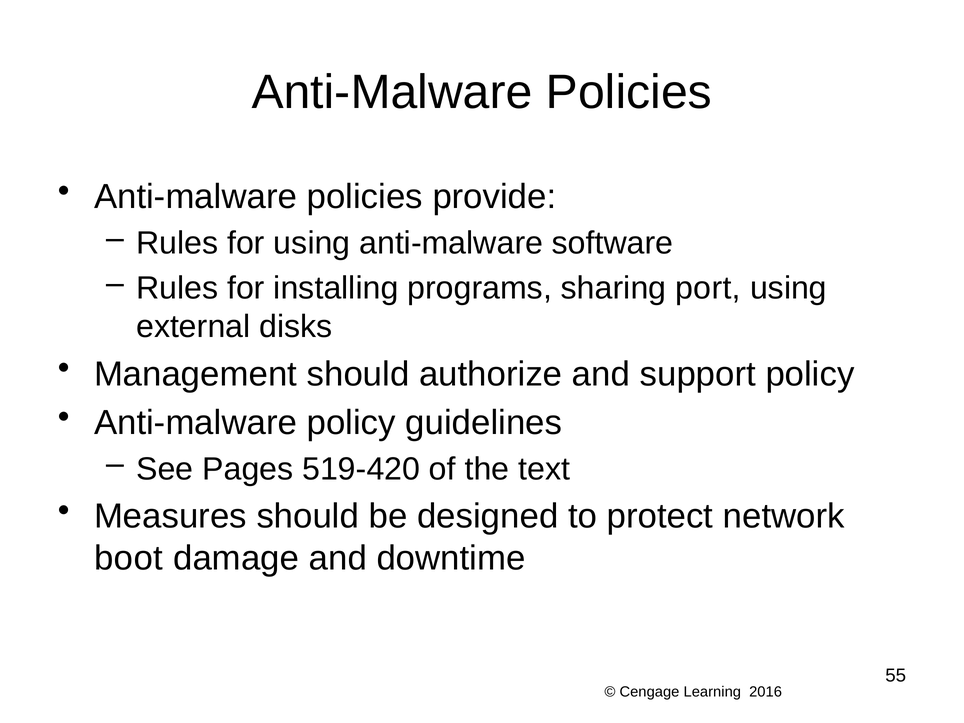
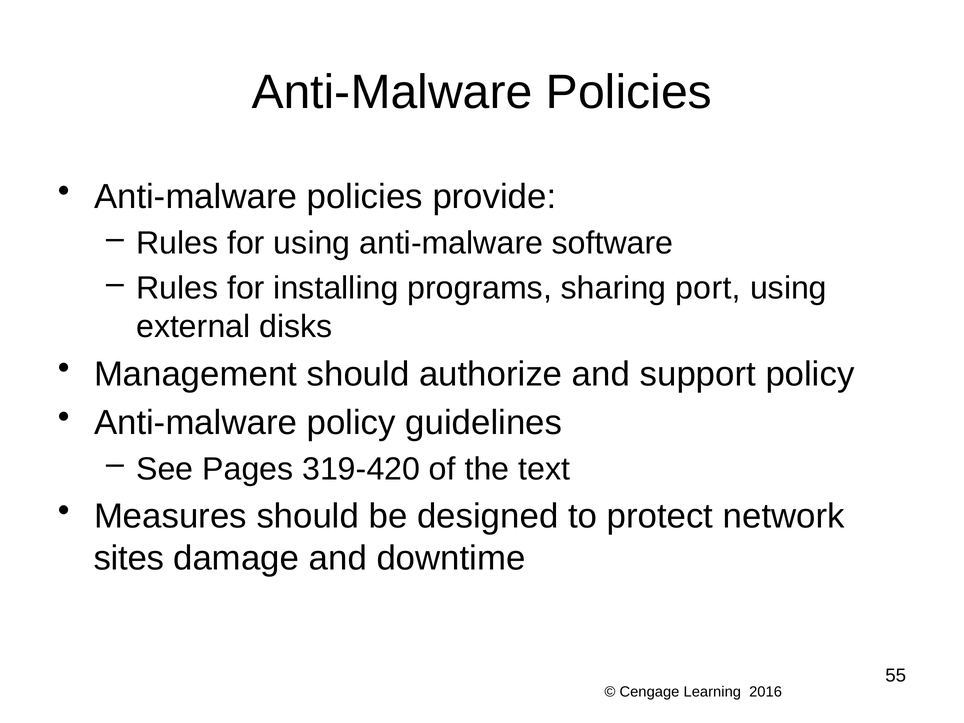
519-420: 519-420 -> 319-420
boot: boot -> sites
